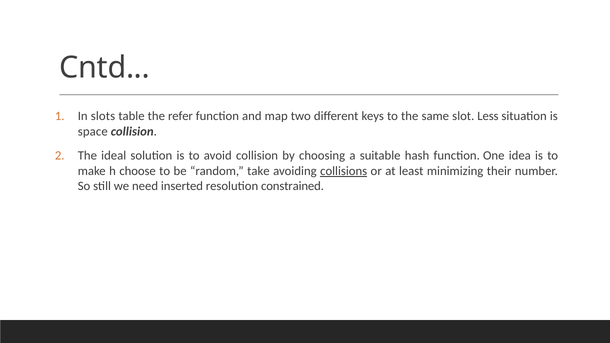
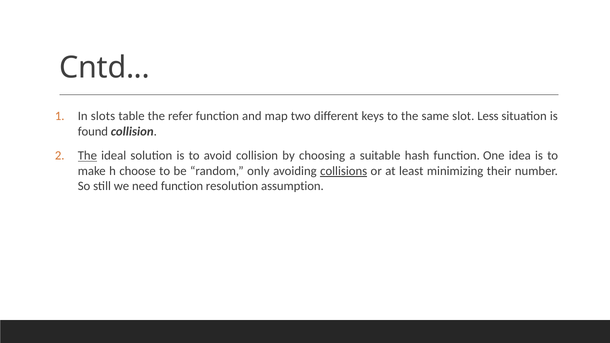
space: space -> found
The at (87, 156) underline: none -> present
take: take -> only
need inserted: inserted -> function
constrained: constrained -> assumption
